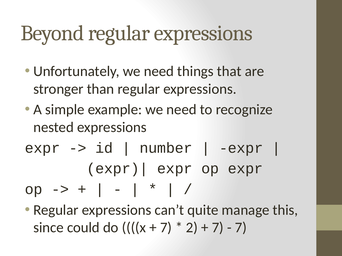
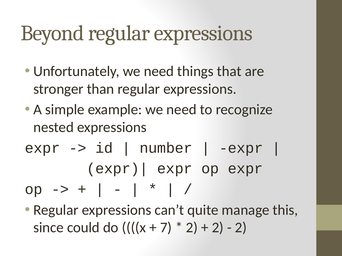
7 at (218, 228): 7 -> 2
7 at (241, 228): 7 -> 2
